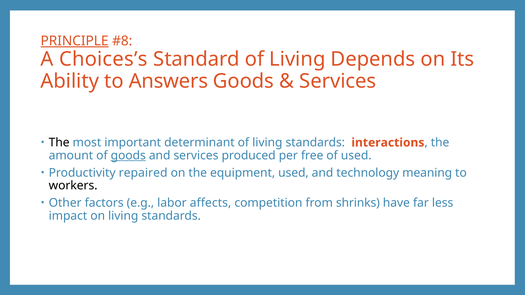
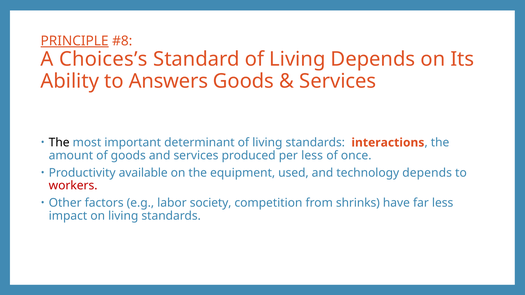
goods at (128, 156) underline: present -> none
per free: free -> less
of used: used -> once
repaired: repaired -> available
technology meaning: meaning -> depends
workers colour: black -> red
affects: affects -> society
